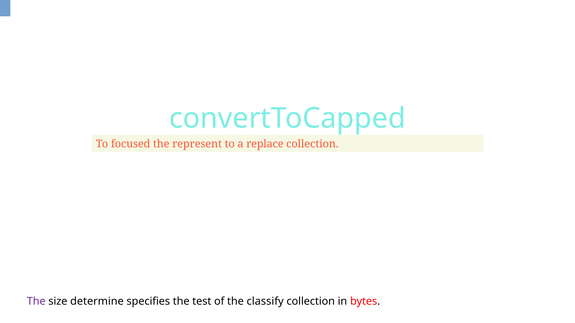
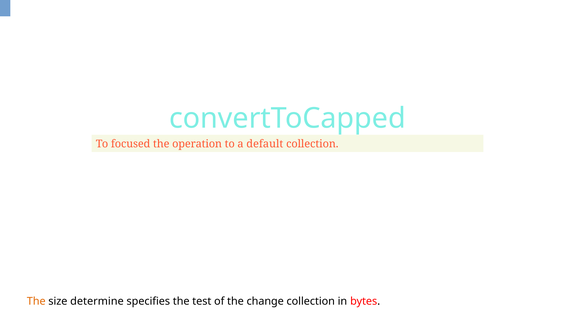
represent: represent -> operation
replace: replace -> default
The at (36, 302) colour: purple -> orange
classify: classify -> change
